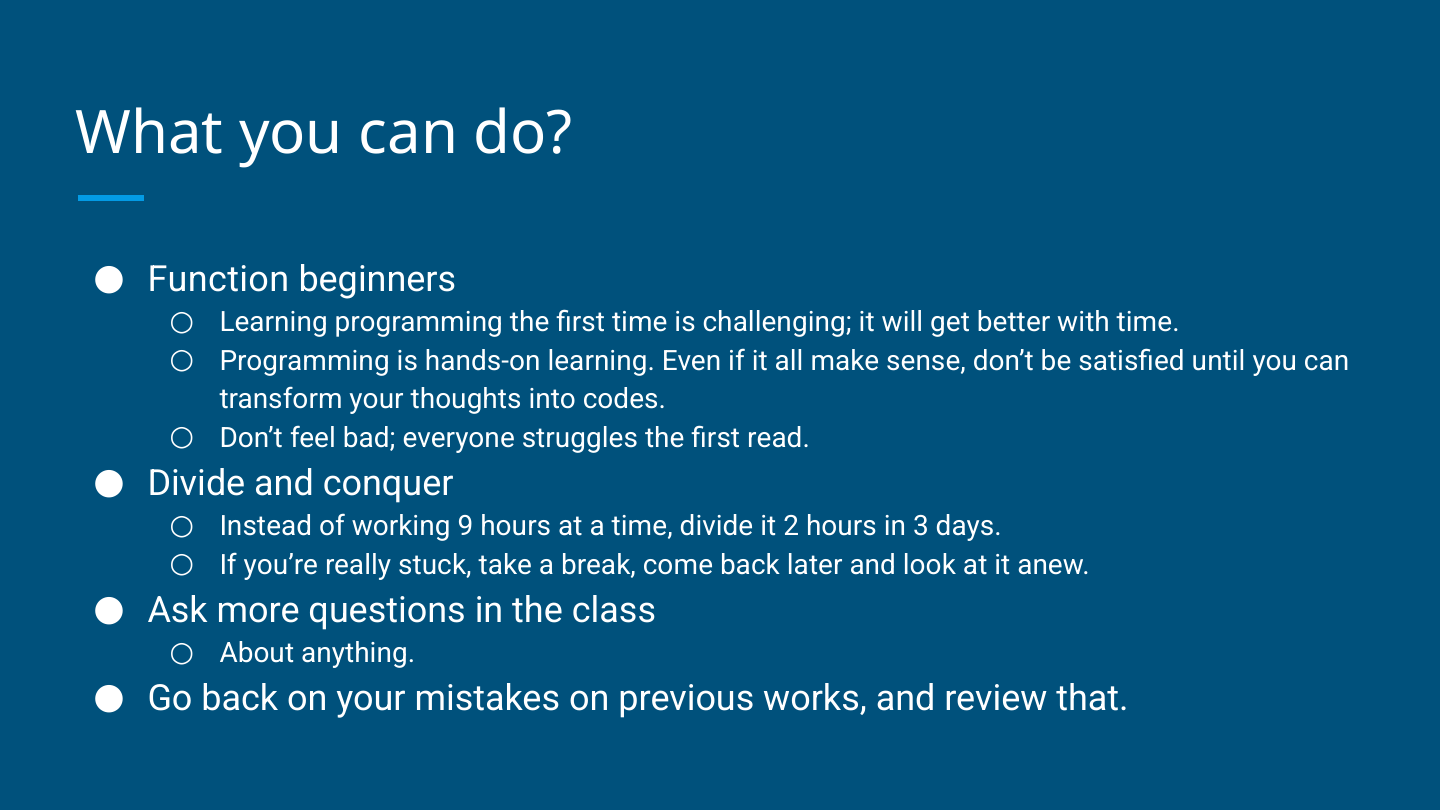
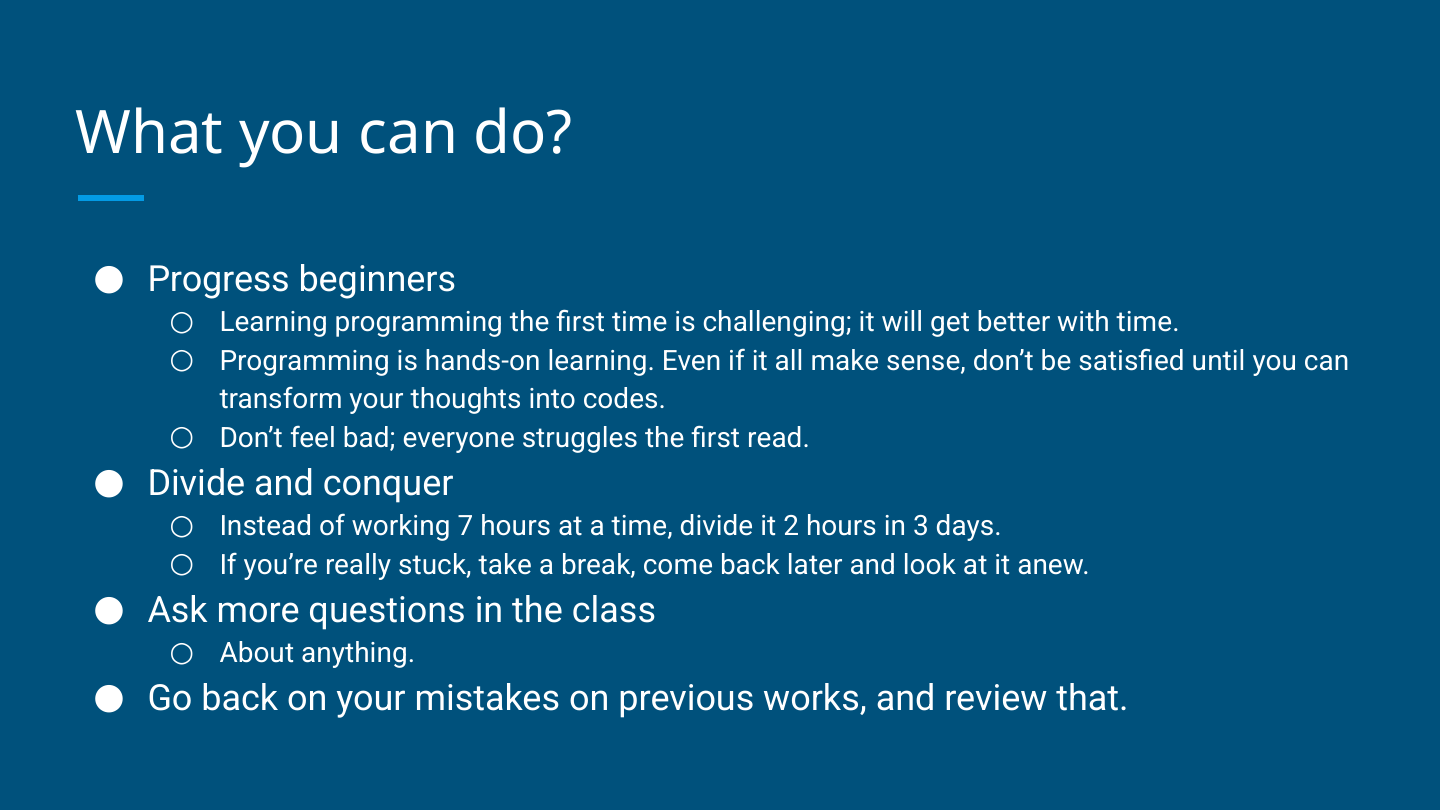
Function: Function -> Progress
9: 9 -> 7
